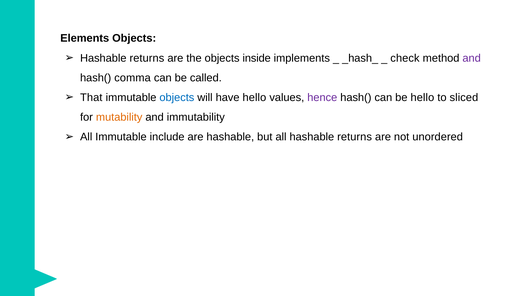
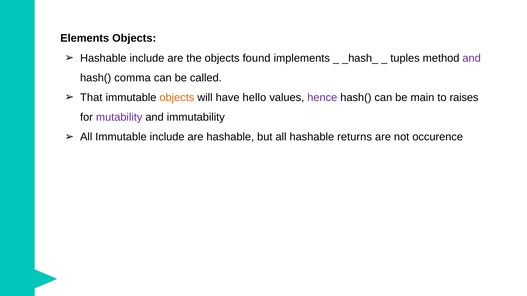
returns at (147, 58): returns -> include
inside: inside -> found
check: check -> tuples
objects at (177, 98) colour: blue -> orange
be hello: hello -> main
sliced: sliced -> raises
mutability colour: orange -> purple
unordered: unordered -> occurence
